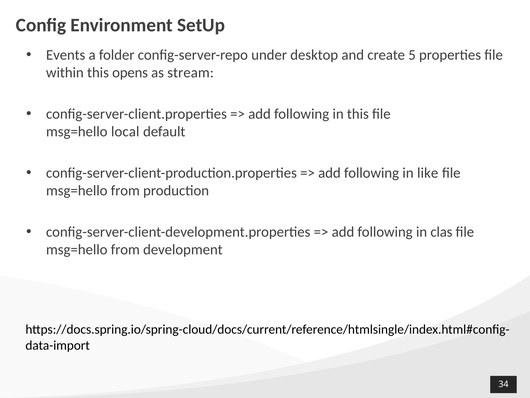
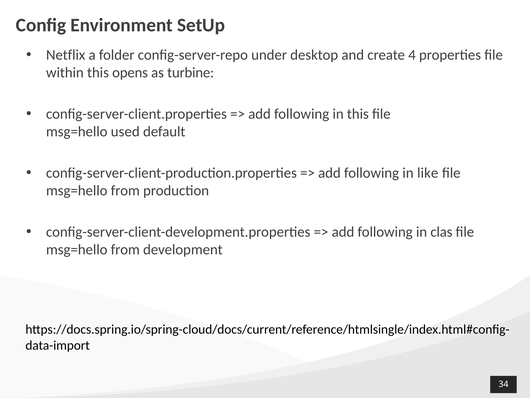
Events: Events -> Netflix
5: 5 -> 4
stream: stream -> turbine
local: local -> used
